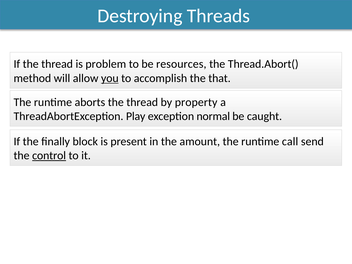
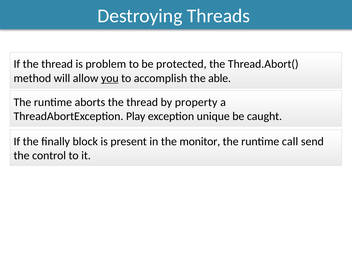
resources: resources -> protected
that: that -> able
normal: normal -> unique
amount: amount -> monitor
control underline: present -> none
